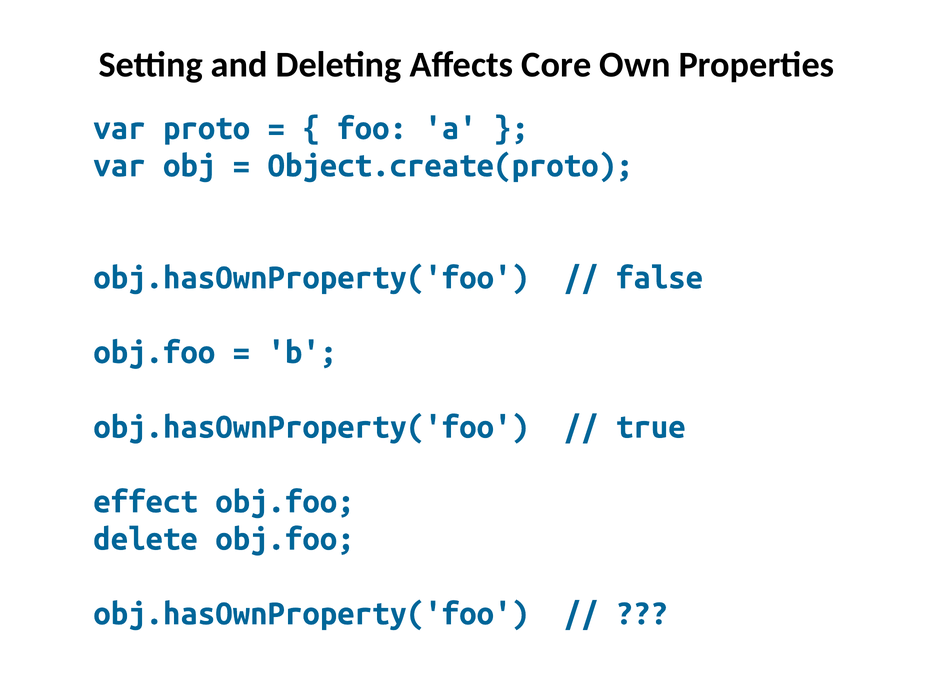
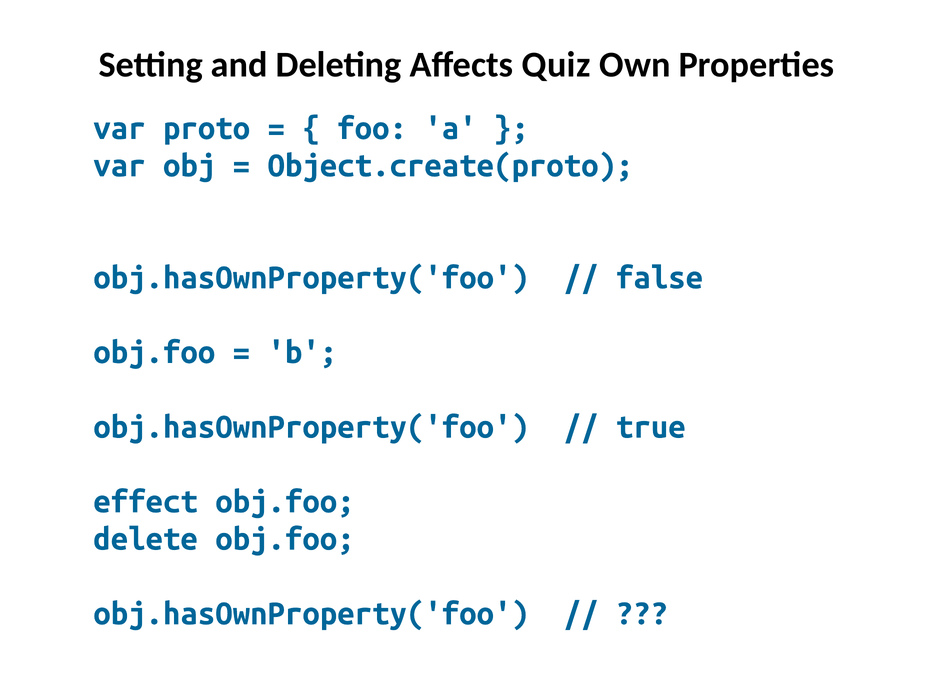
Core: Core -> Quiz
